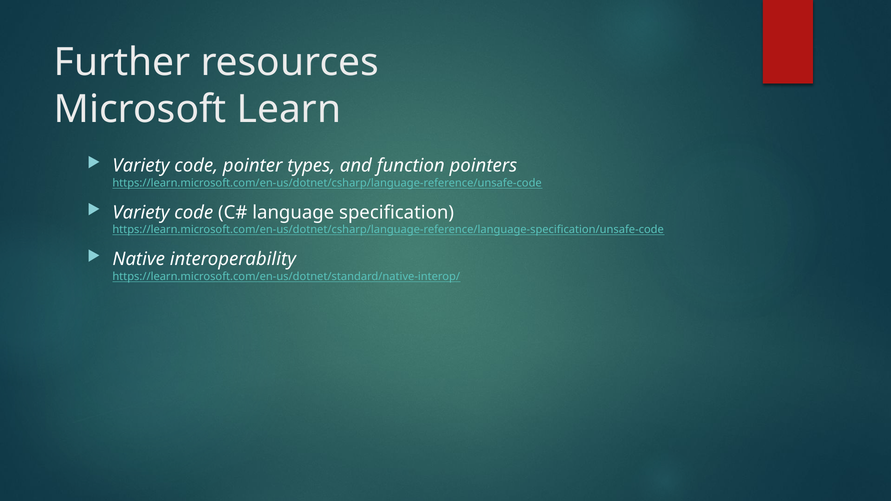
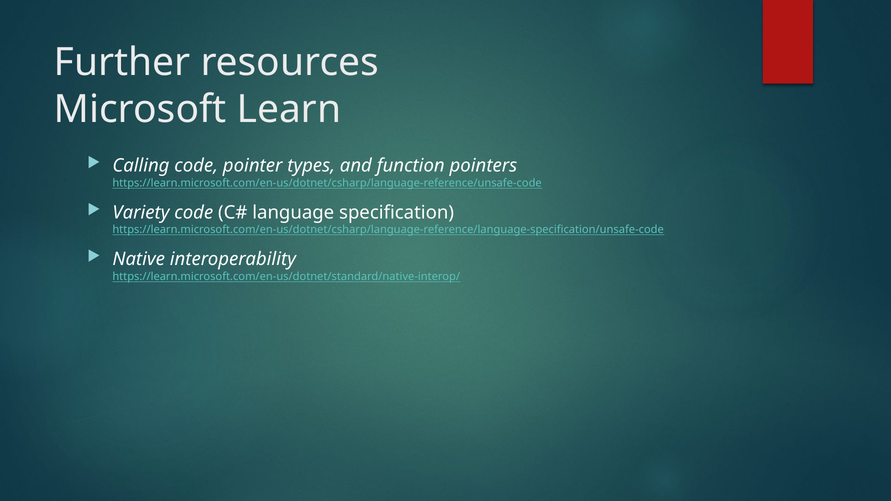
Variety at (141, 166): Variety -> Calling
